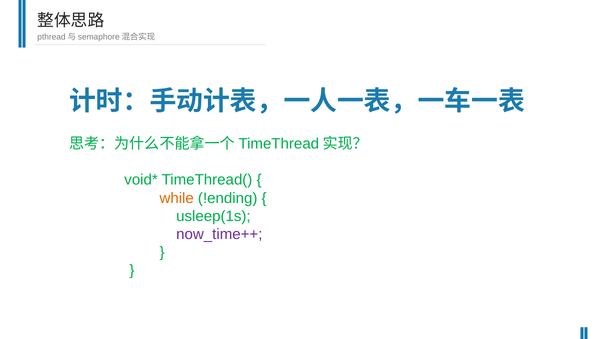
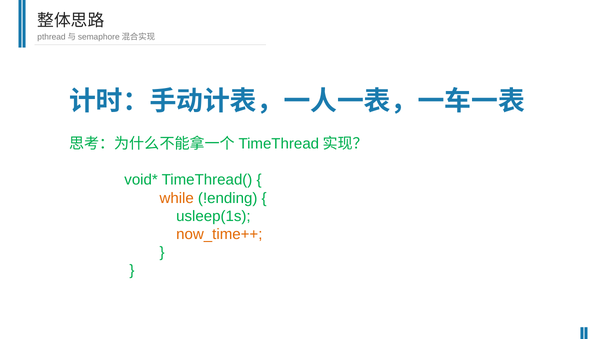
now_time++ colour: purple -> orange
